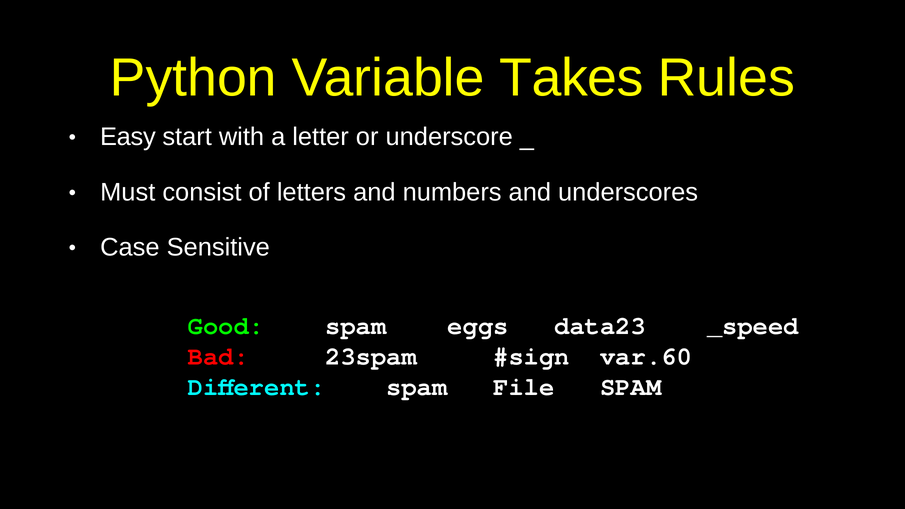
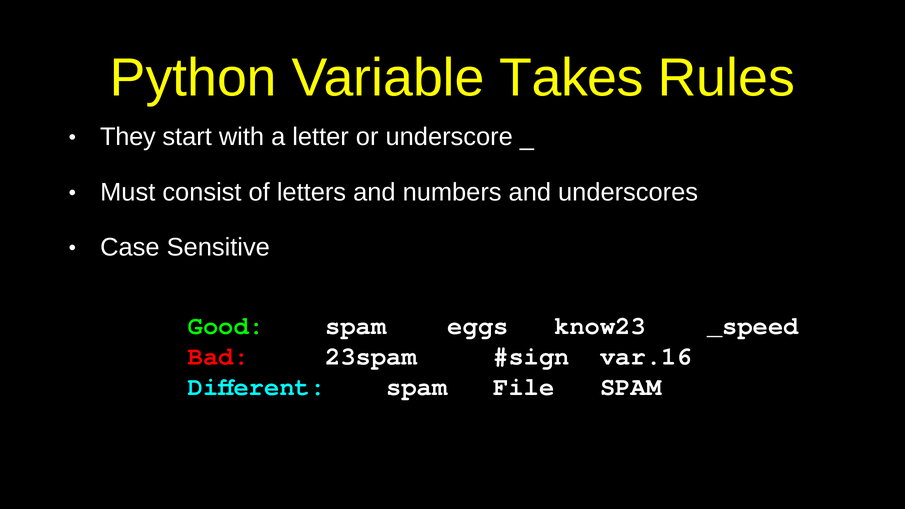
Easy: Easy -> They
data23: data23 -> know23
var.60: var.60 -> var.16
